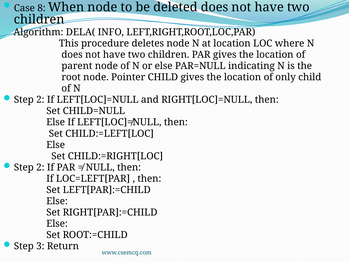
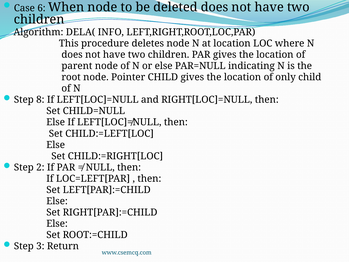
8: 8 -> 6
2 at (40, 100): 2 -> 8
